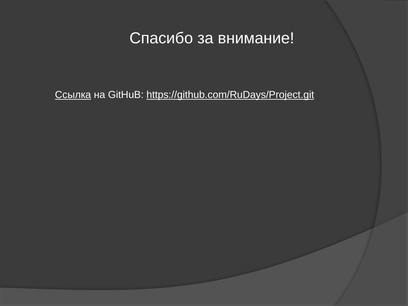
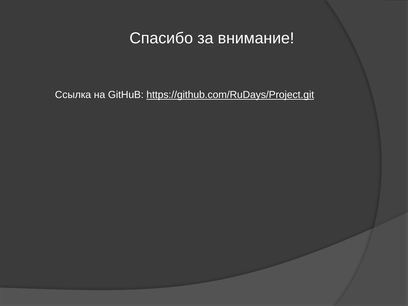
Ссылка underline: present -> none
